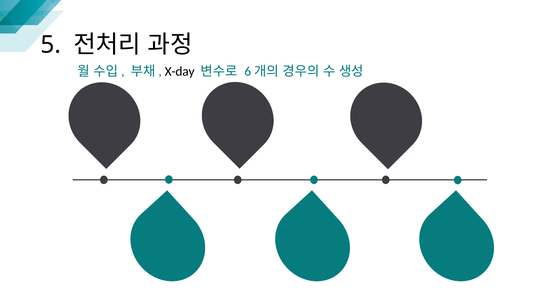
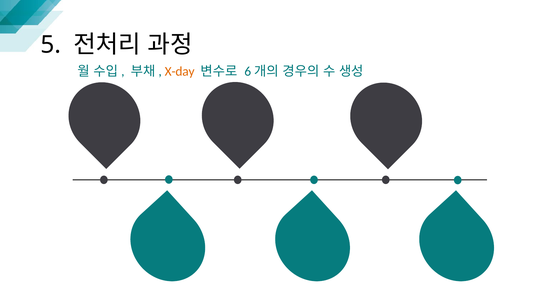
X-day colour: black -> orange
